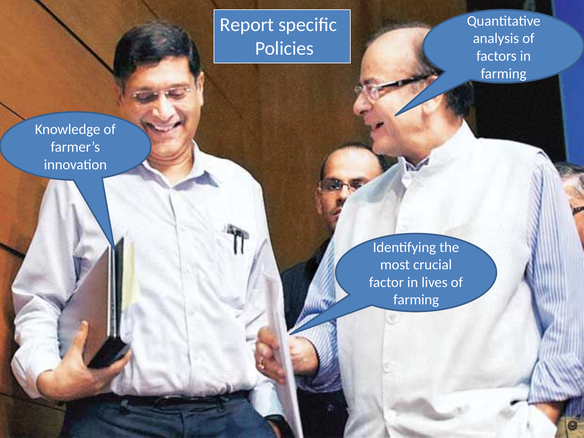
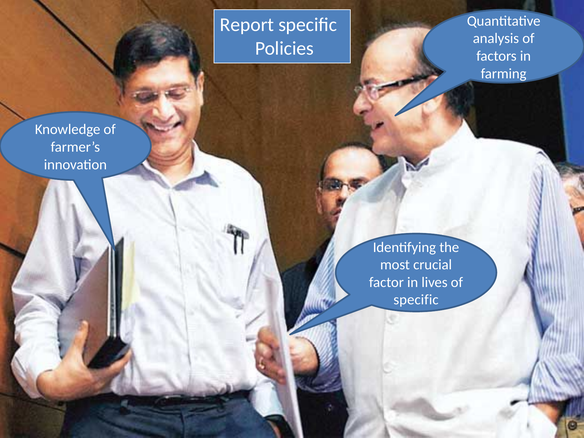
farming at (416, 300): farming -> specific
